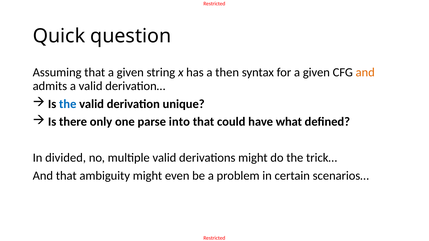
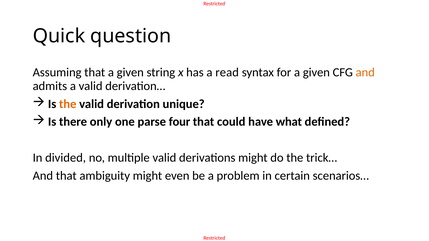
then: then -> read
the at (68, 104) colour: blue -> orange
into: into -> four
